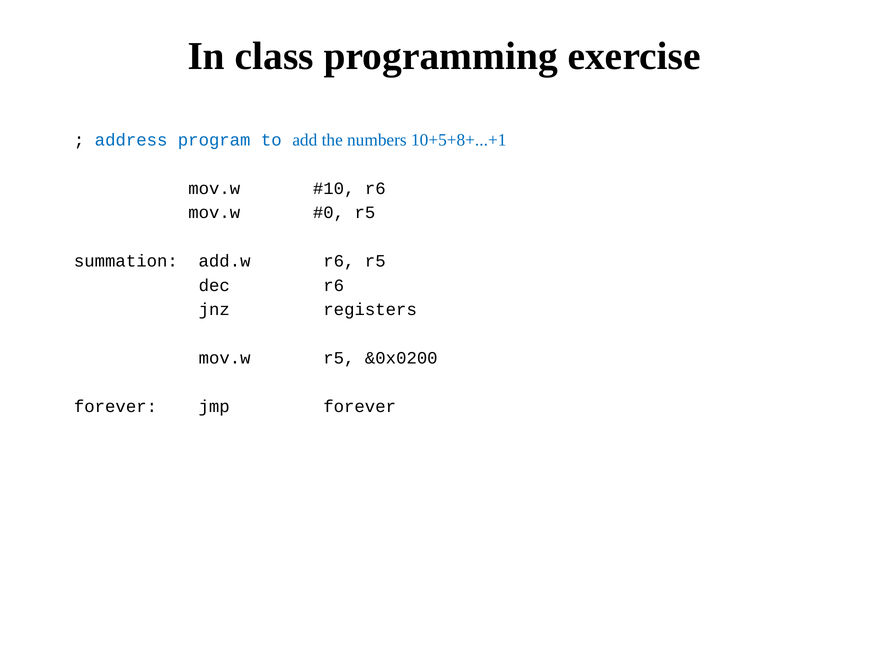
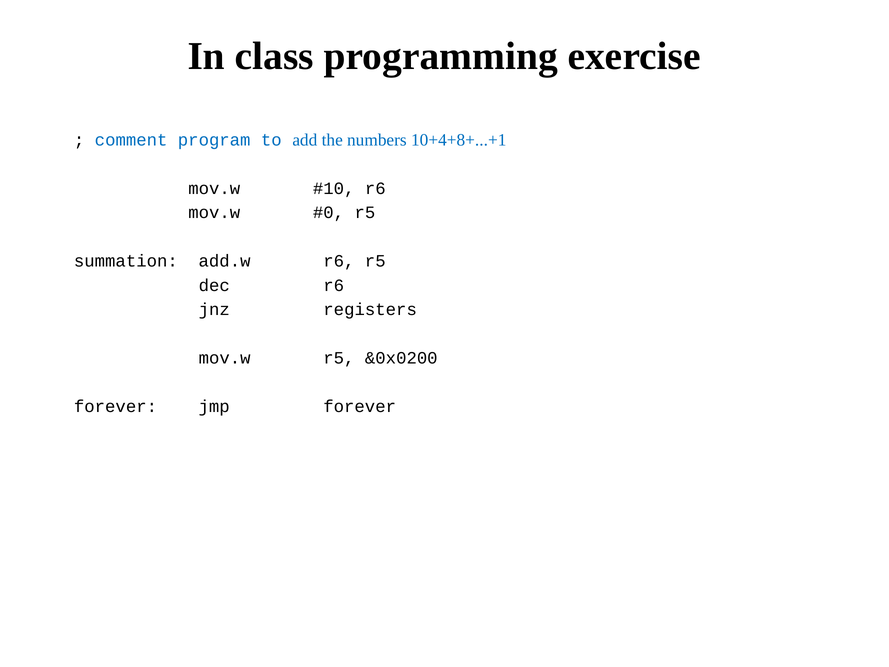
address: address -> comment
10+5+8+...+1: 10+5+8+...+1 -> 10+4+8+...+1
